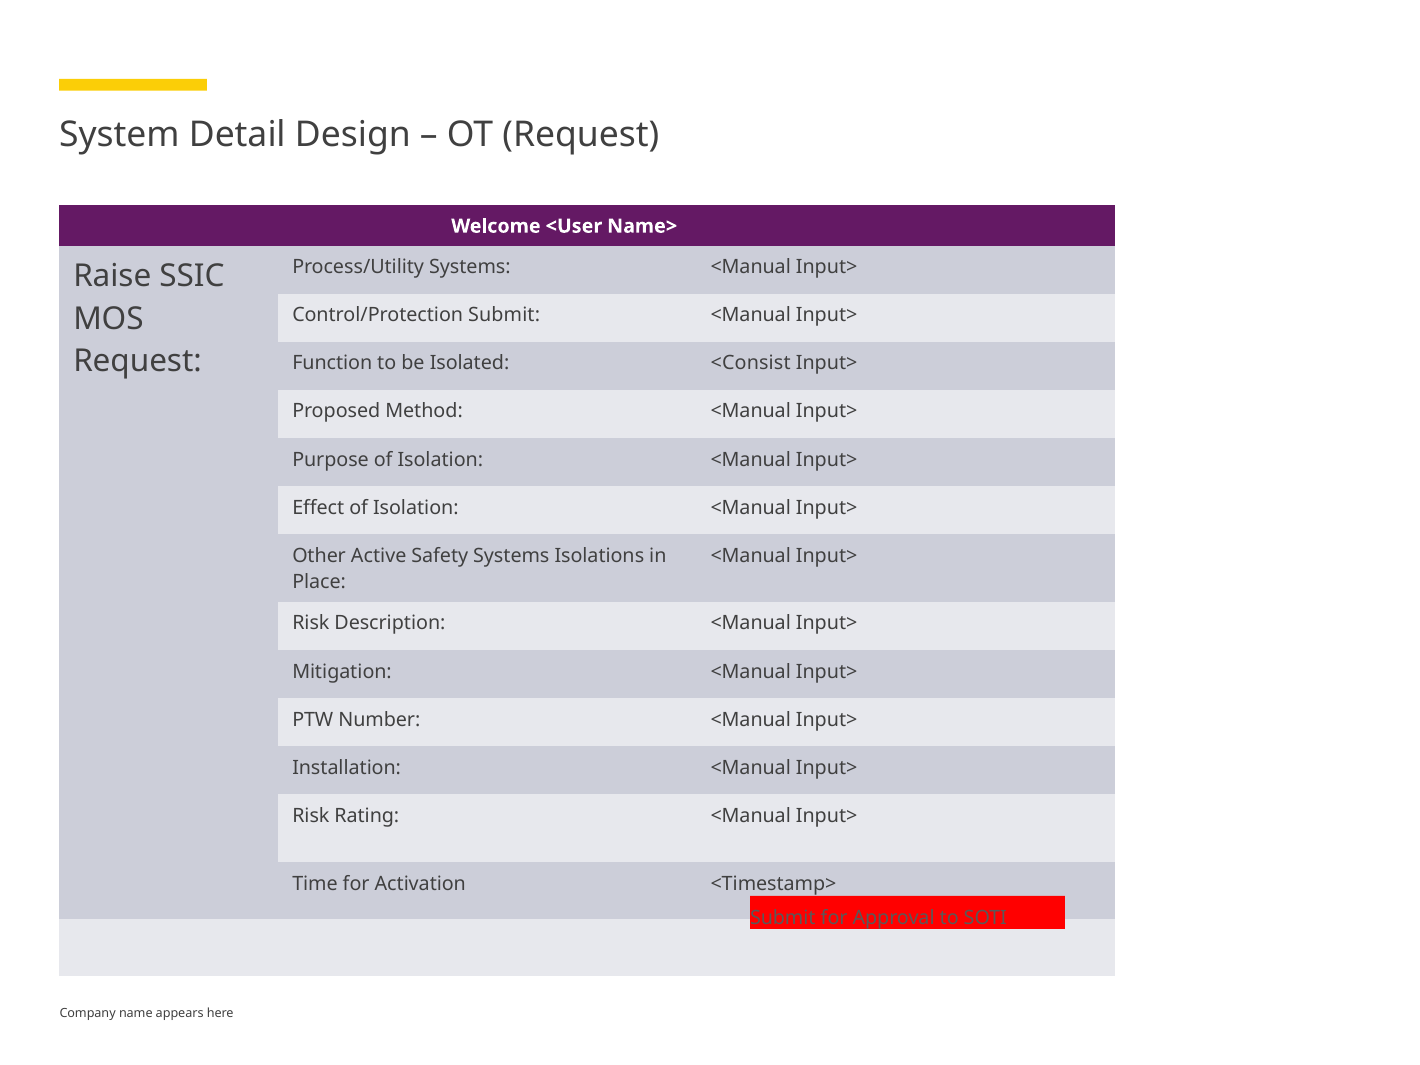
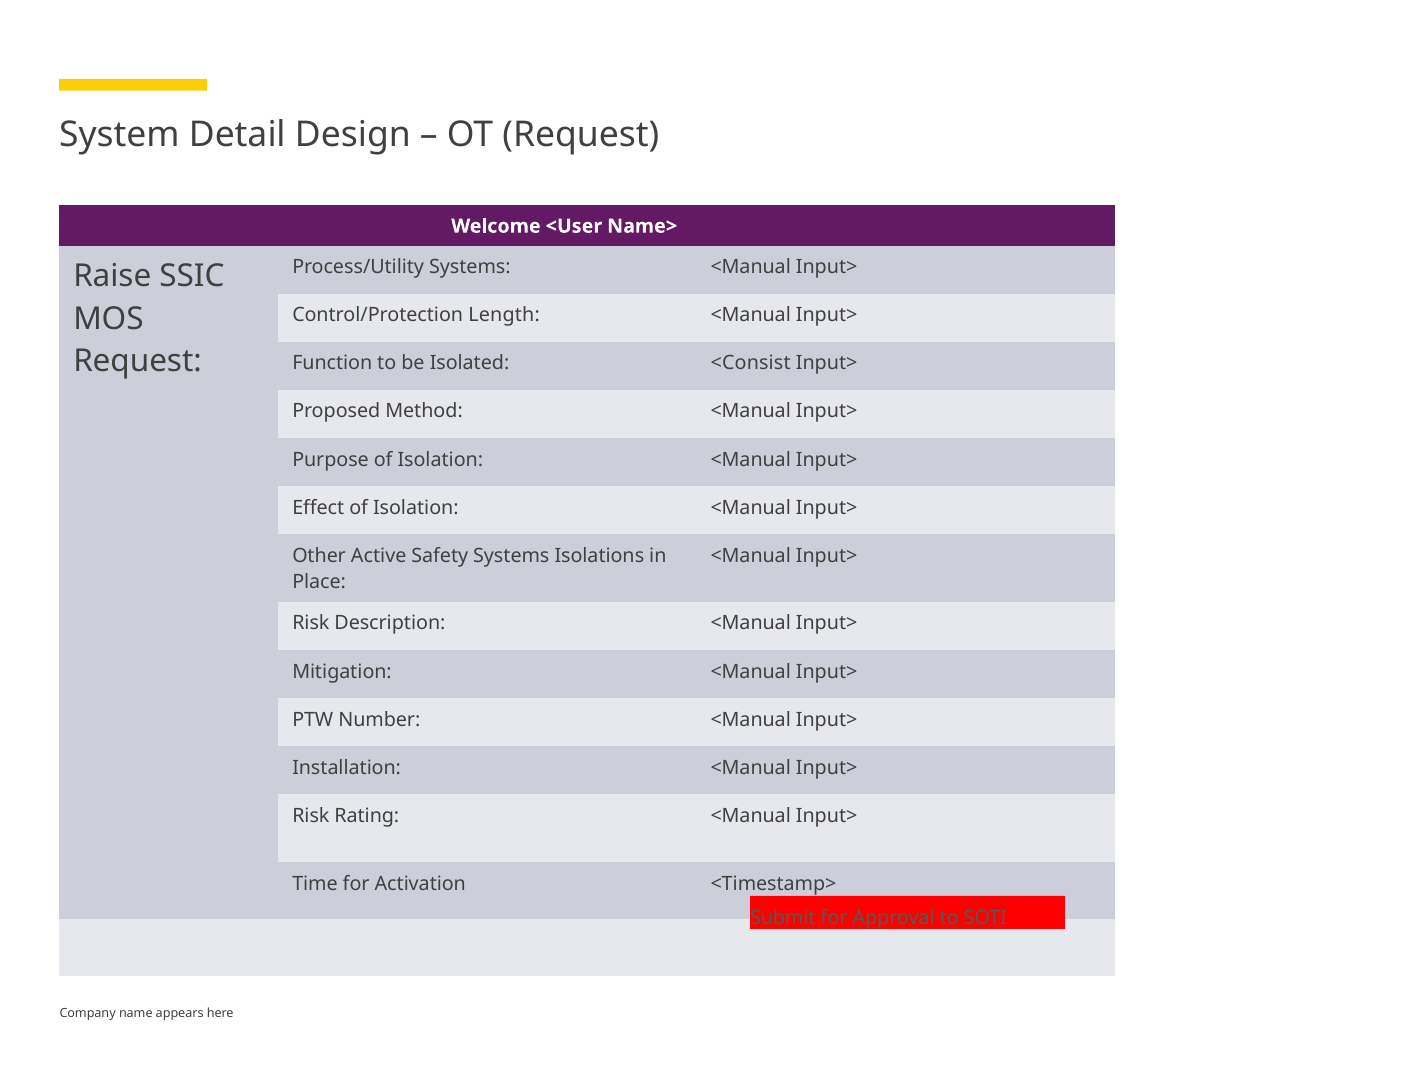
Control/Protection Submit: Submit -> Length
